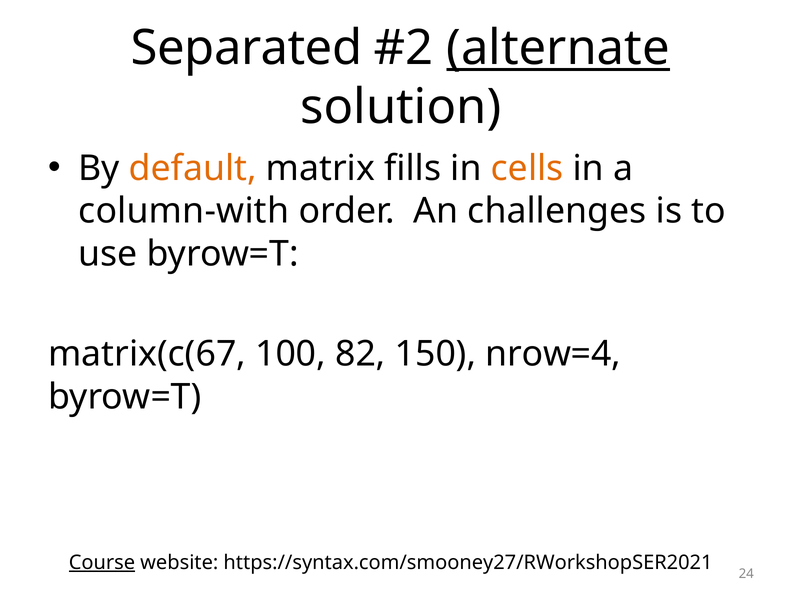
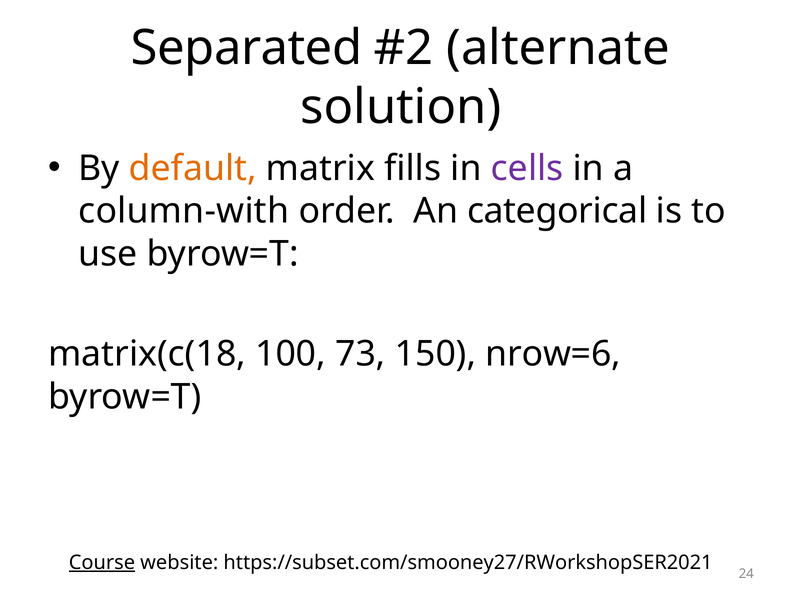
alternate underline: present -> none
cells colour: orange -> purple
challenges: challenges -> categorical
matrix(c(67: matrix(c(67 -> matrix(c(18
82: 82 -> 73
nrow=4: nrow=4 -> nrow=6
https://syntax.com/smooney27/RWorkshopSER2021: https://syntax.com/smooney27/RWorkshopSER2021 -> https://subset.com/smooney27/RWorkshopSER2021
